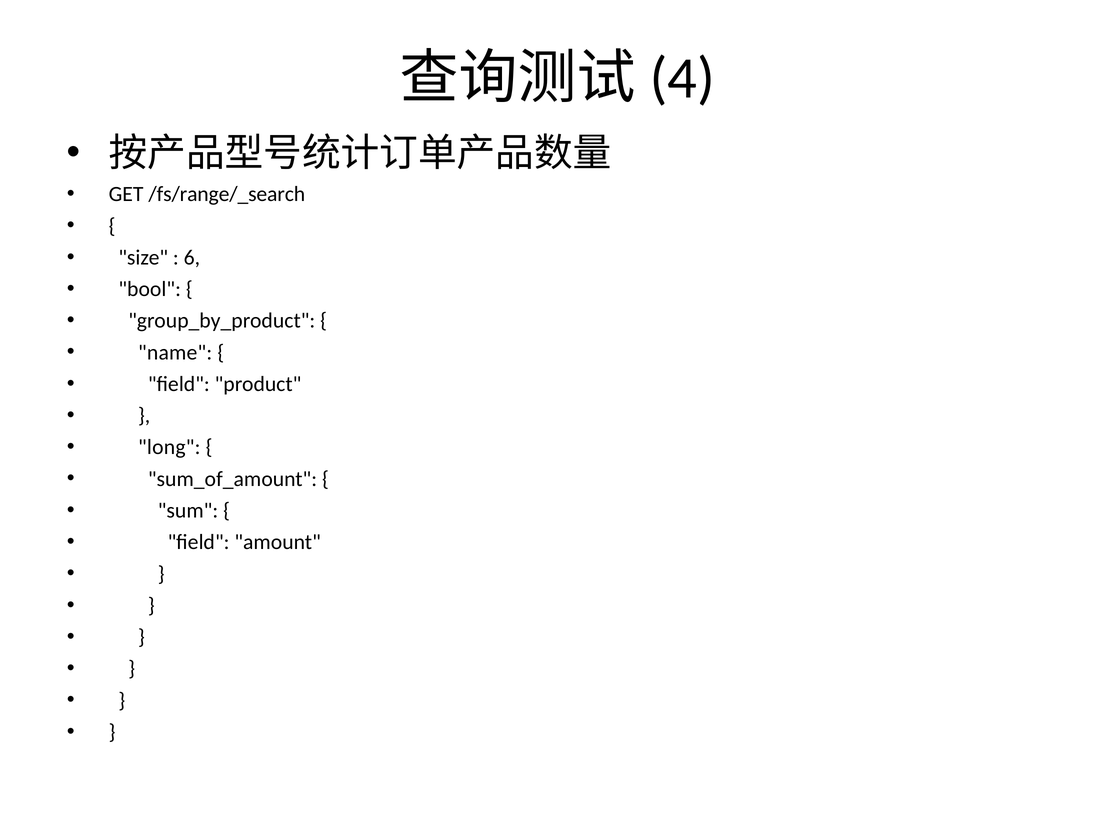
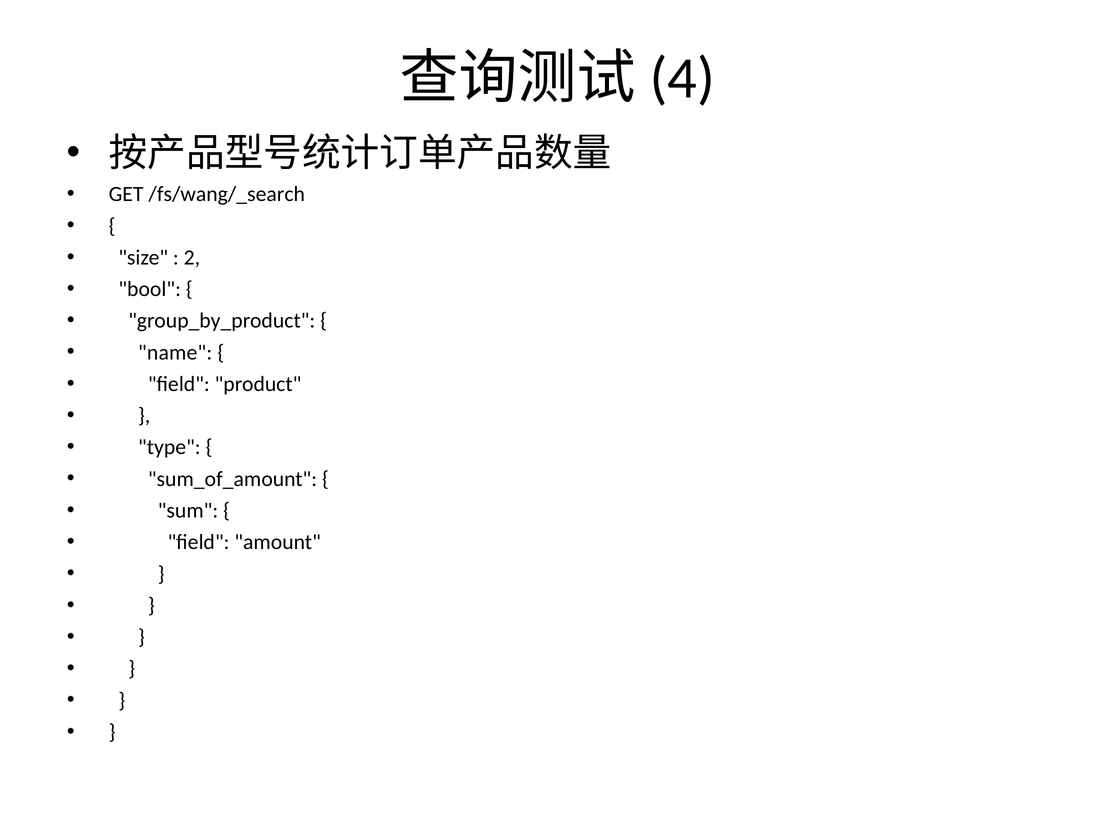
/fs/range/_search: /fs/range/_search -> /fs/wang/_search
6: 6 -> 2
long: long -> type
